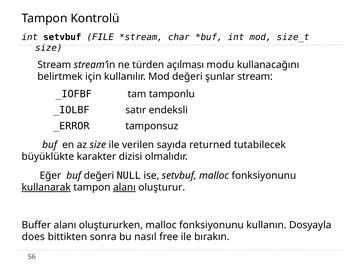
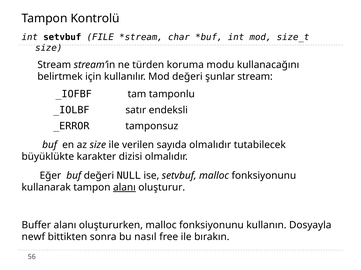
açılması: açılması -> koruma
sayıda returned: returned -> olmalıdır
kullanarak underline: present -> none
does: does -> newf
